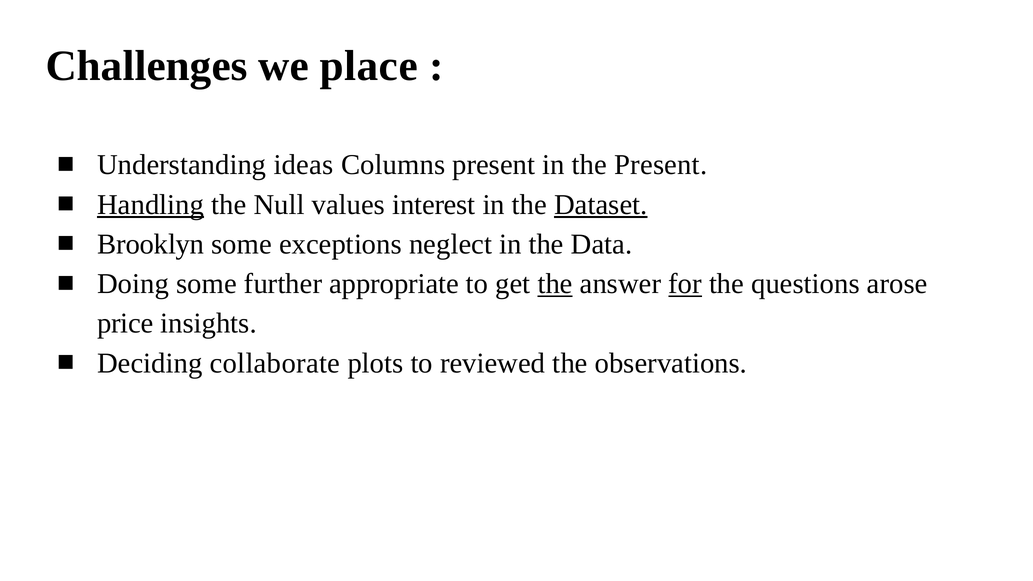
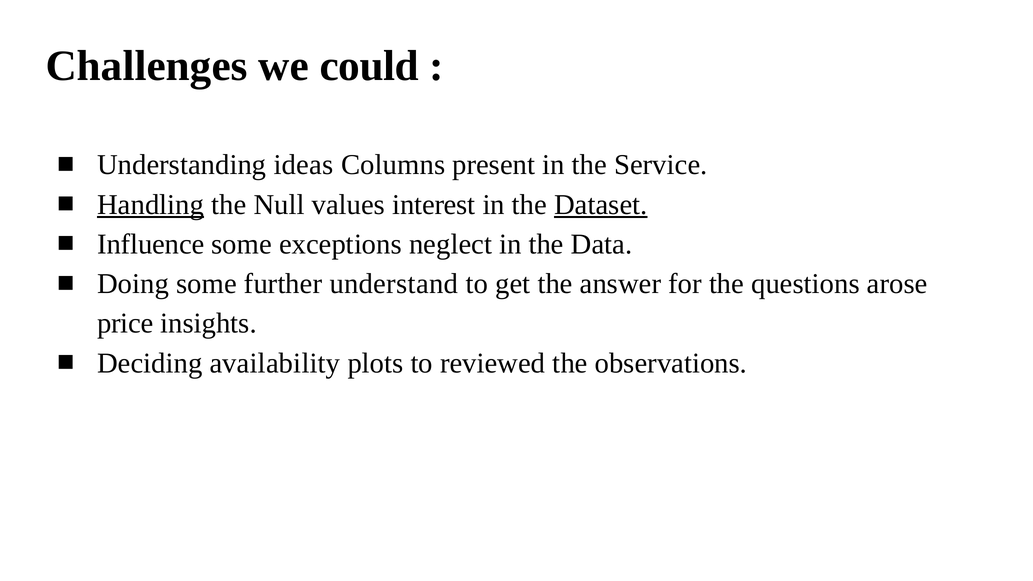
place: place -> could
the Present: Present -> Service
Brooklyn: Brooklyn -> Influence
appropriate: appropriate -> understand
the at (555, 284) underline: present -> none
for underline: present -> none
collaborate: collaborate -> availability
